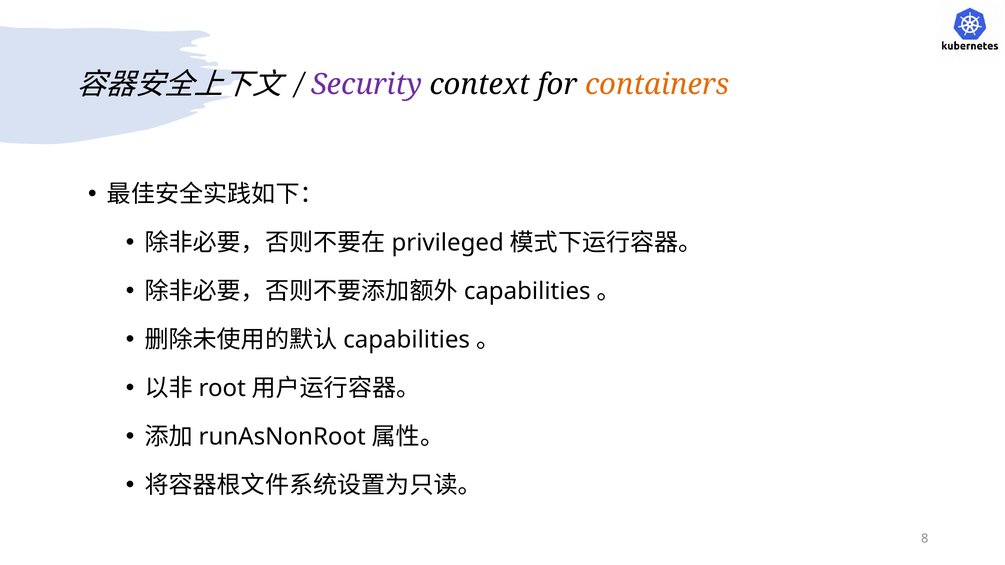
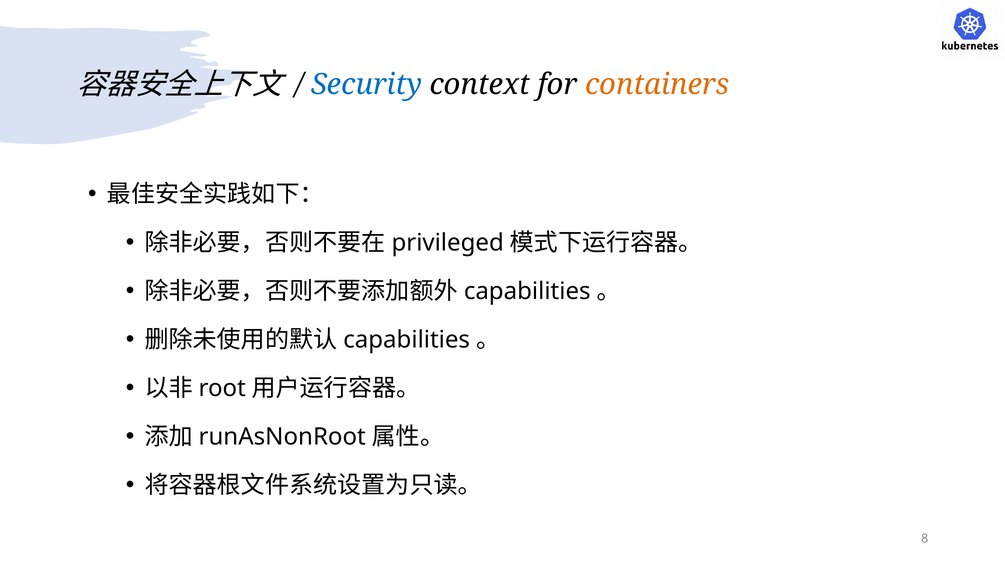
Security colour: purple -> blue
